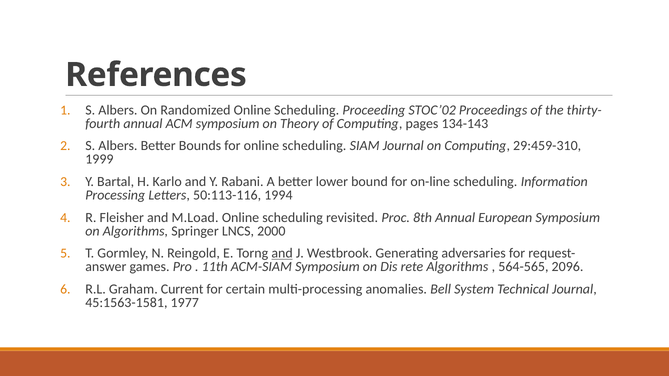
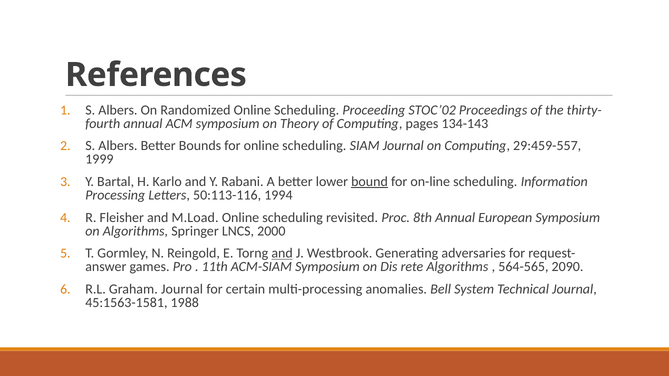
29:459-310: 29:459-310 -> 29:459-557
bound underline: none -> present
2096: 2096 -> 2090
Graham Current: Current -> Journal
1977: 1977 -> 1988
